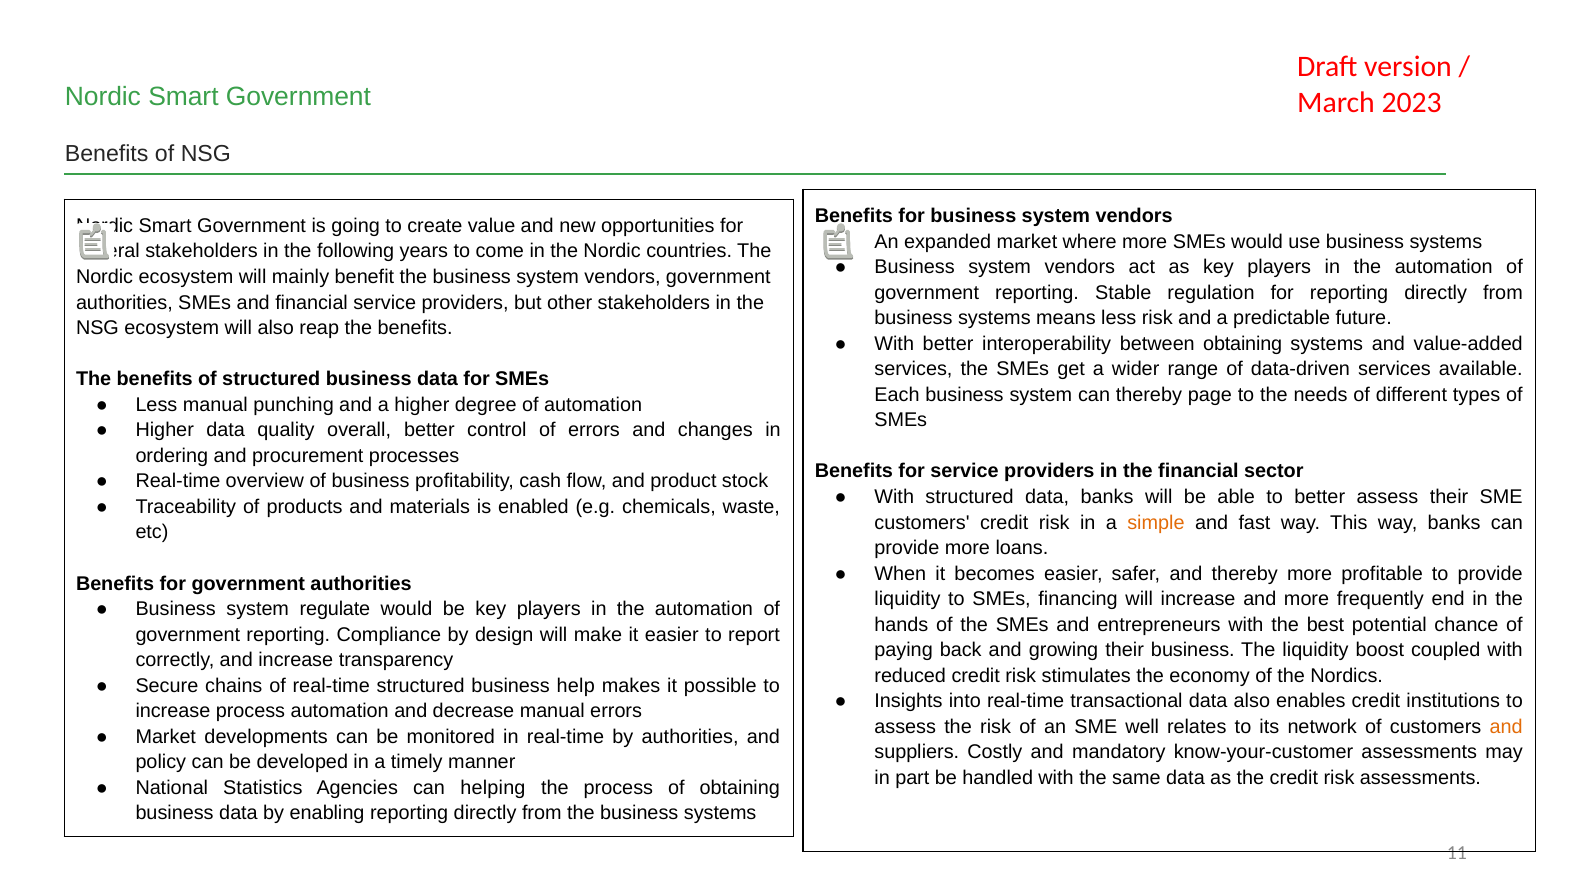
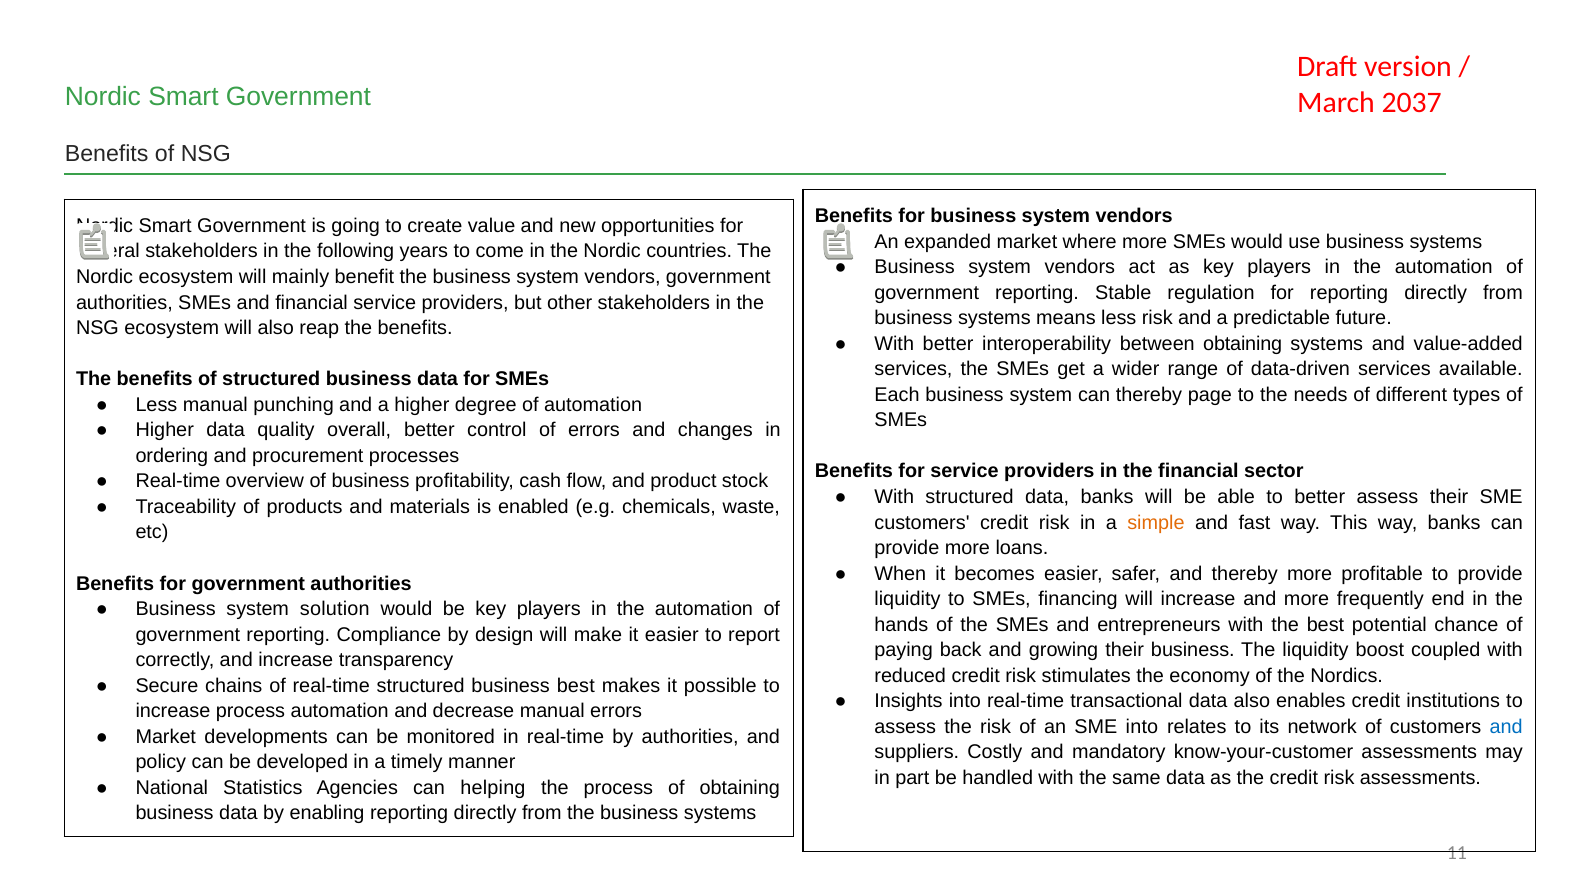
2023: 2023 -> 2037
regulate: regulate -> solution
business help: help -> best
SME well: well -> into
and at (1506, 727) colour: orange -> blue
